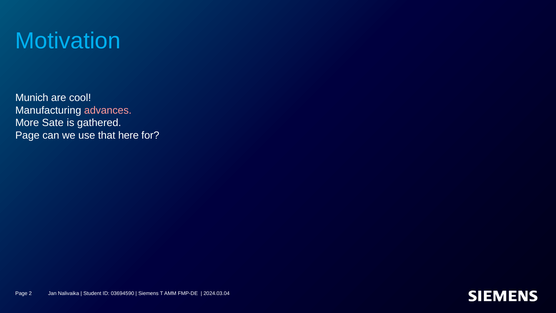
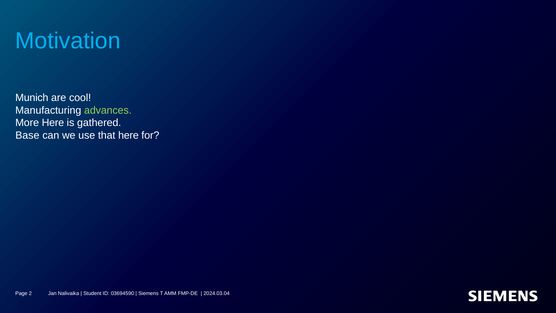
advances colour: pink -> light green
More Sate: Sate -> Here
Page at (27, 135): Page -> Base
